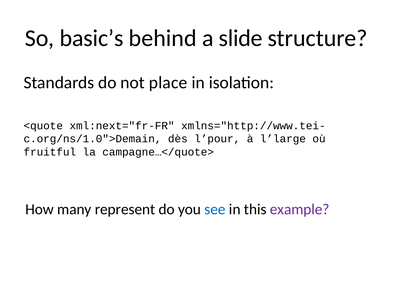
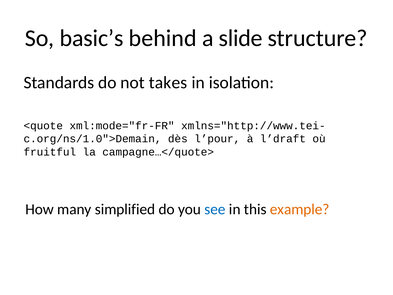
place: place -> takes
xml:next="fr-FR: xml:next="fr-FR -> xml:mode="fr-FR
l’large: l’large -> l’draft
represent: represent -> simplified
example colour: purple -> orange
